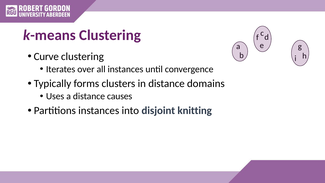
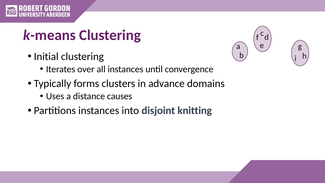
Curve: Curve -> Initial
in distance: distance -> advance
